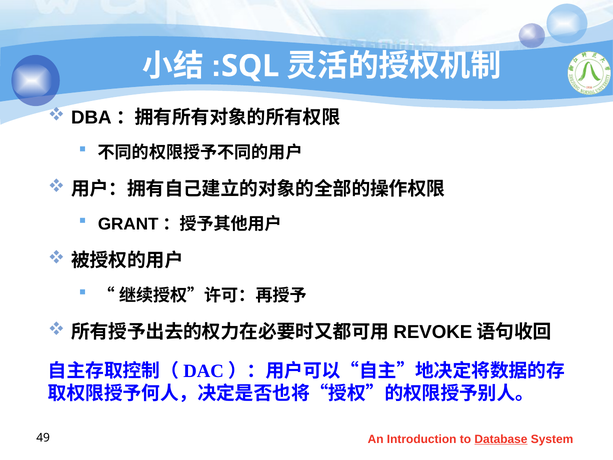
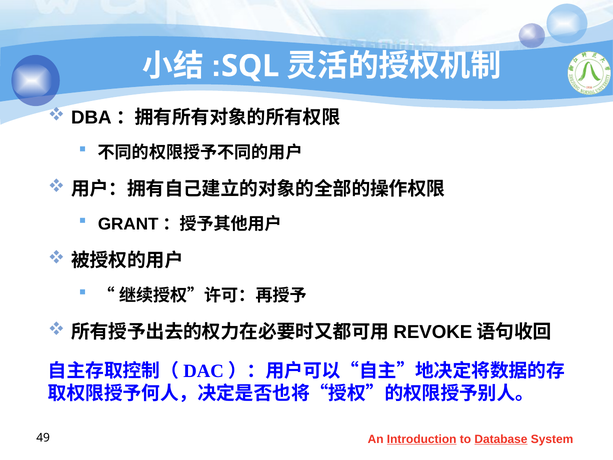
Introduction underline: none -> present
